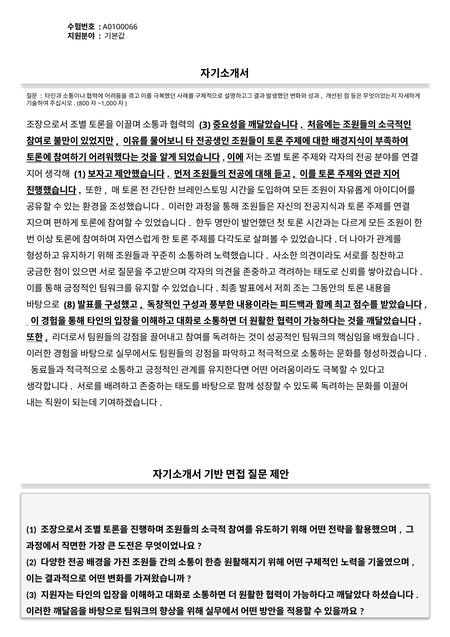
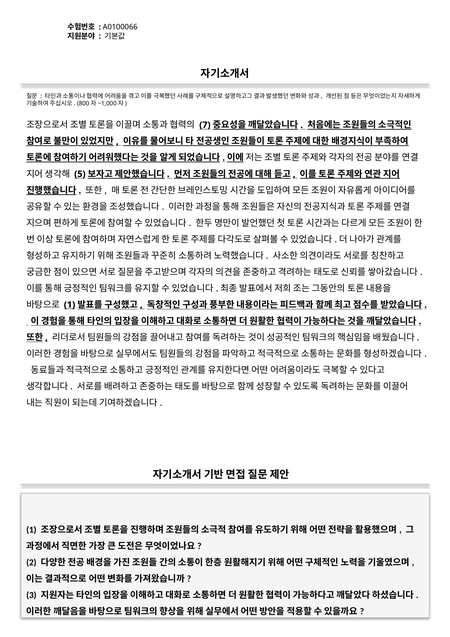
3 at (205, 125): 3 -> 7
1 at (80, 174): 1 -> 5
8 at (70, 304): 8 -> 1
